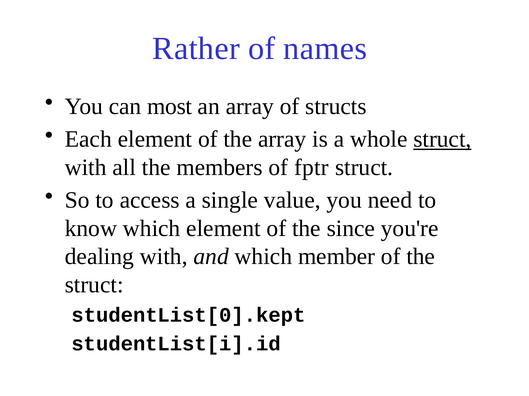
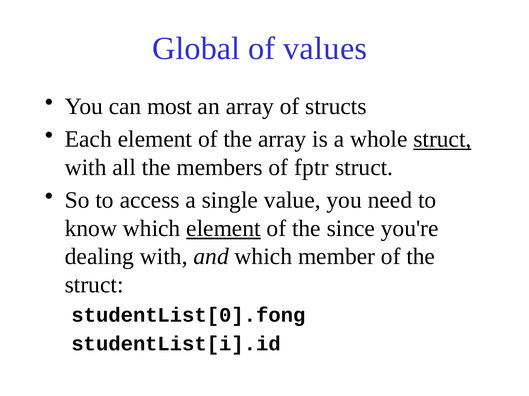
Rather: Rather -> Global
names: names -> values
element at (223, 229) underline: none -> present
studentList[0].kept: studentList[0].kept -> studentList[0].fong
